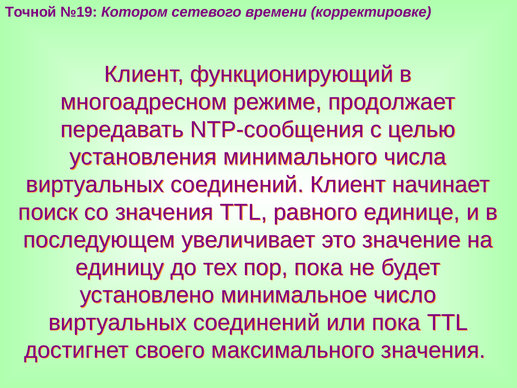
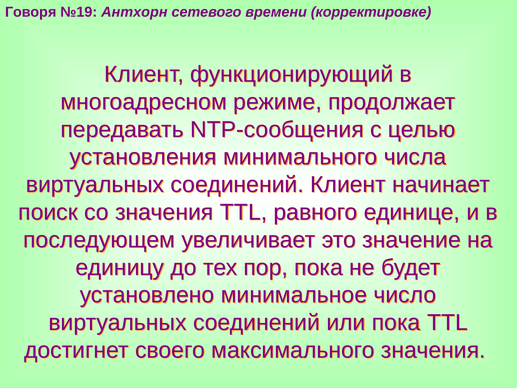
Точной: Точной -> Говоря
Котором: Котором -> Антхорн
